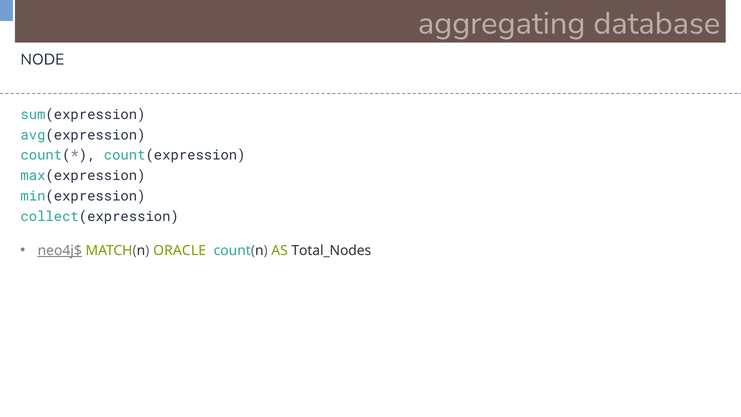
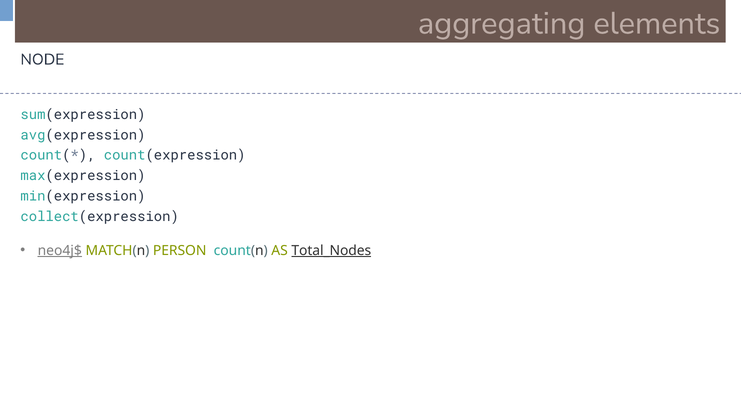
database: database -> elements
ORACLE: ORACLE -> PERSON
Total_Nodes underline: none -> present
